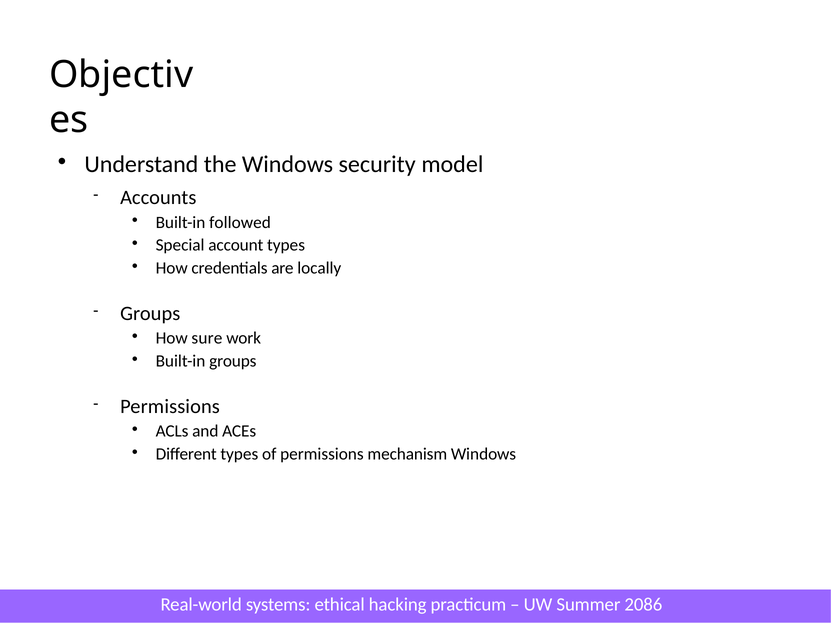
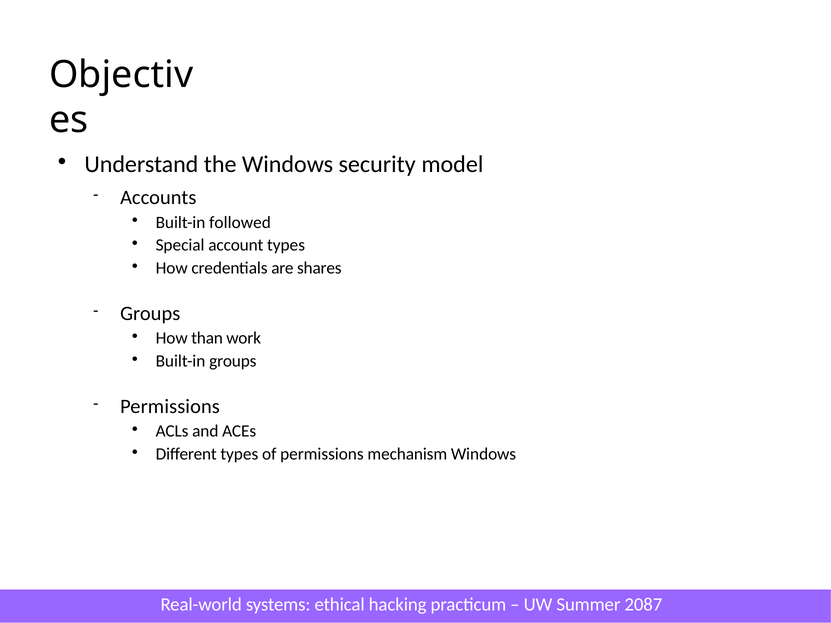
locally: locally -> shares
sure: sure -> than
2086: 2086 -> 2087
